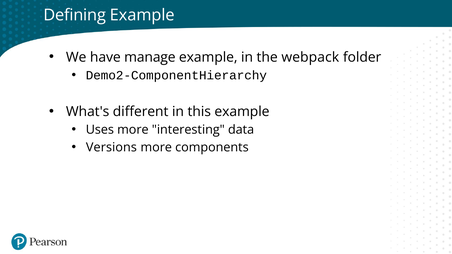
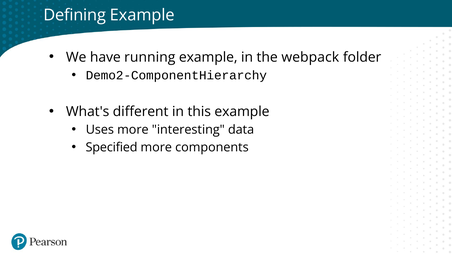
manage: manage -> running
Versions: Versions -> Specified
